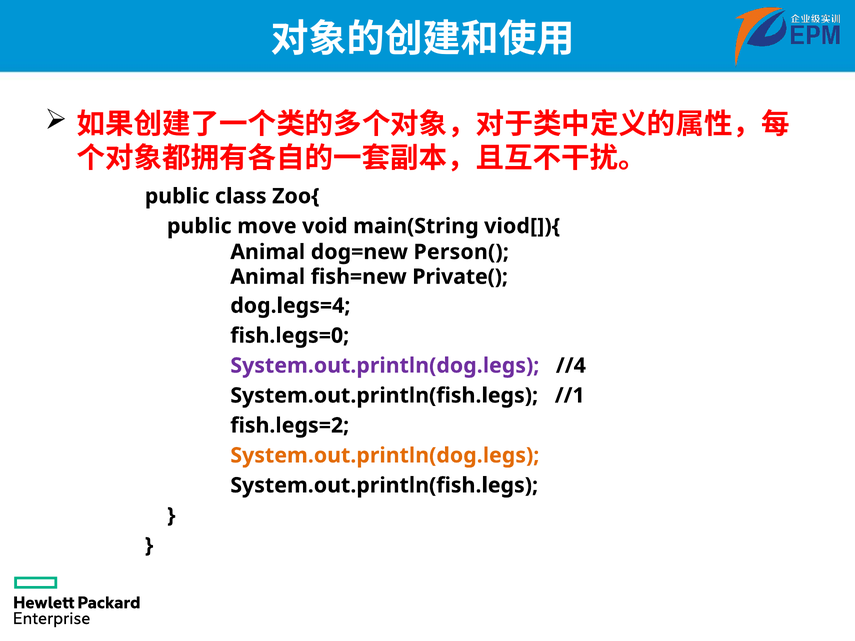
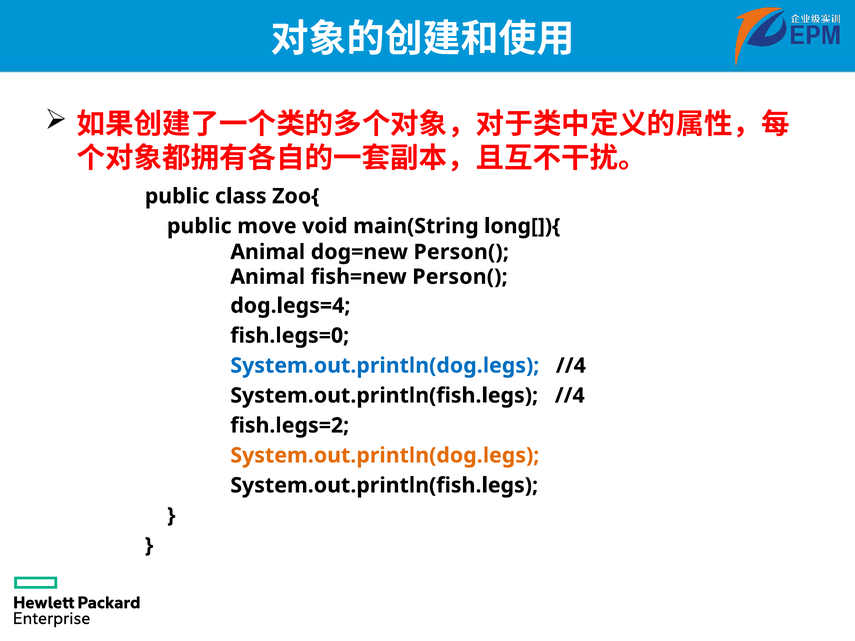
viod[]){: viod[]){ -> long[]){
fish=new Private(: Private( -> Person(
System.out.println(dog.legs at (385, 366) colour: purple -> blue
System.out.println(fish.legs //1: //1 -> //4
